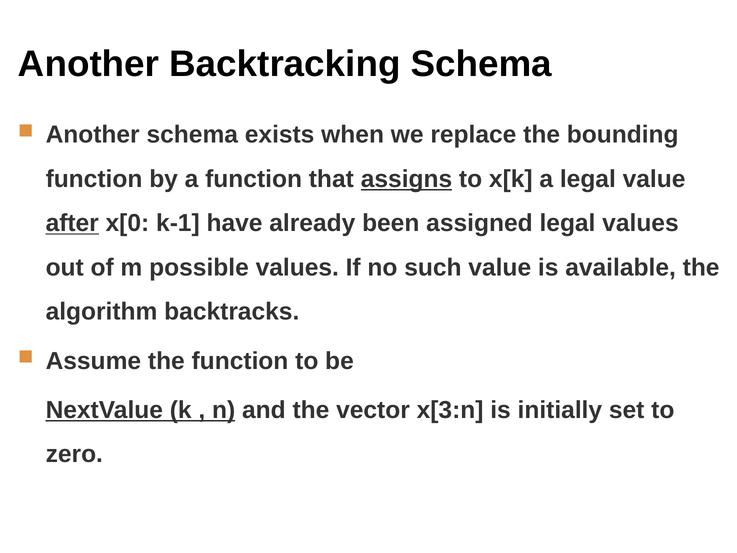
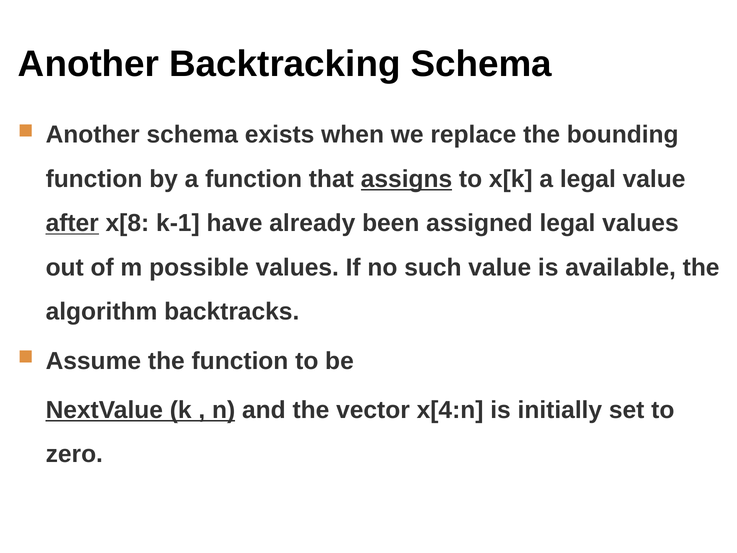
x[0: x[0 -> x[8
x[3:n: x[3:n -> x[4:n
